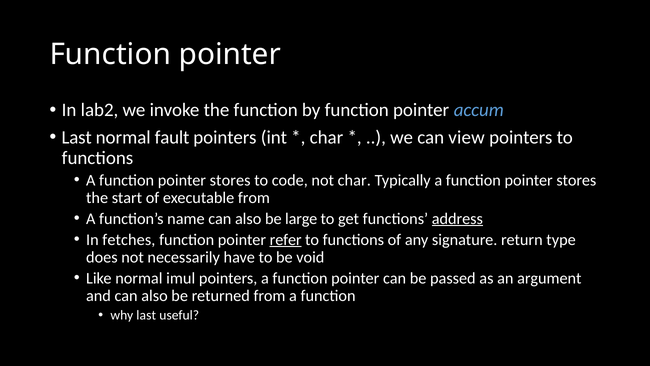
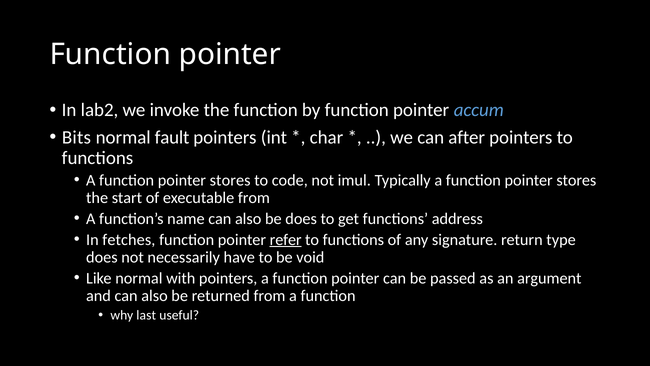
Last at (77, 137): Last -> Bits
view: view -> after
not char: char -> imul
be large: large -> does
address underline: present -> none
imul: imul -> with
